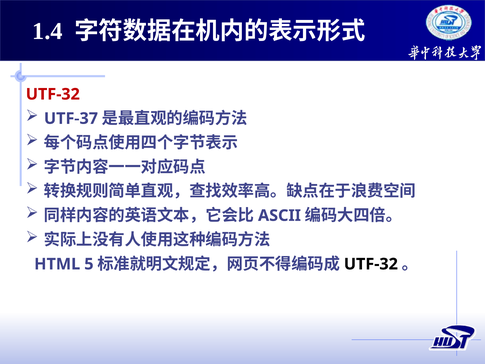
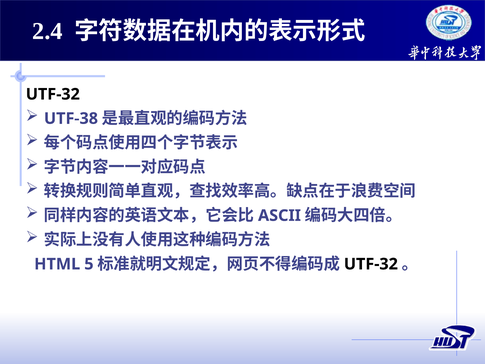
1.4: 1.4 -> 2.4
UTF-32 at (53, 94) colour: red -> black
UTF-37: UTF-37 -> UTF-38
